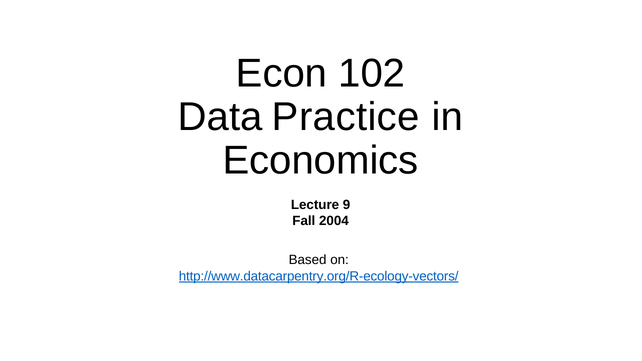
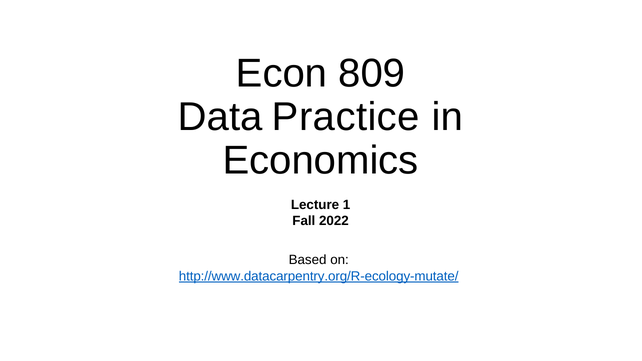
102: 102 -> 809
9: 9 -> 1
2004: 2004 -> 2022
http://www.datacarpentry.org/R-ecology-vectors/: http://www.datacarpentry.org/R-ecology-vectors/ -> http://www.datacarpentry.org/R-ecology-mutate/
